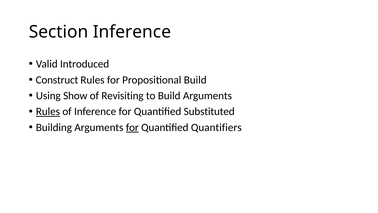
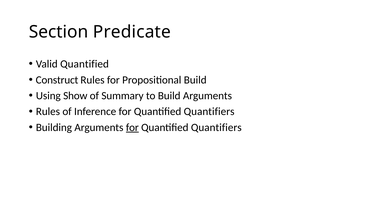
Section Inference: Inference -> Predicate
Valid Introduced: Introduced -> Quantified
Revisiting: Revisiting -> Summary
Rules at (48, 111) underline: present -> none
Inference for Quantified Substituted: Substituted -> Quantifiers
